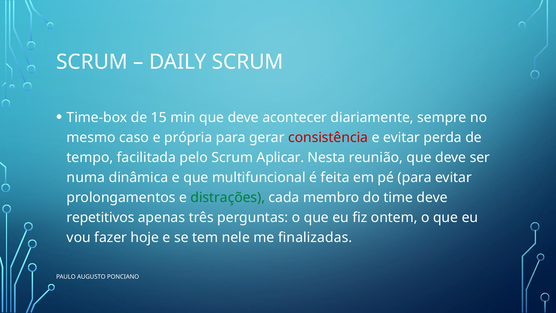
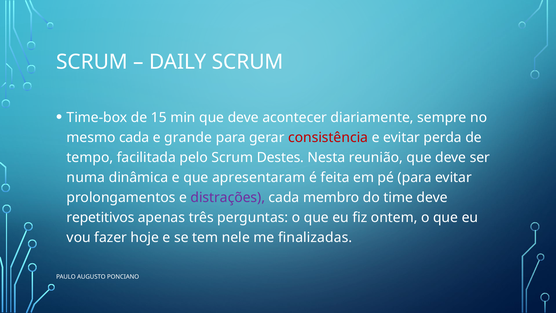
mesmo caso: caso -> cada
própria: própria -> grande
Aplicar: Aplicar -> Destes
multifuncional: multifuncional -> apresentaram
distrações colour: green -> purple
